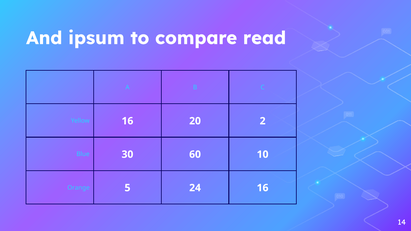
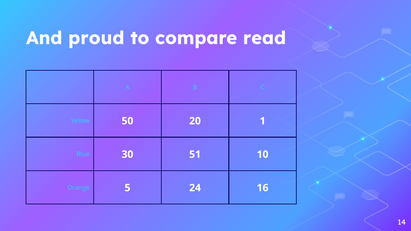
ipsum: ipsum -> proud
Yellow 16: 16 -> 50
2: 2 -> 1
60: 60 -> 51
